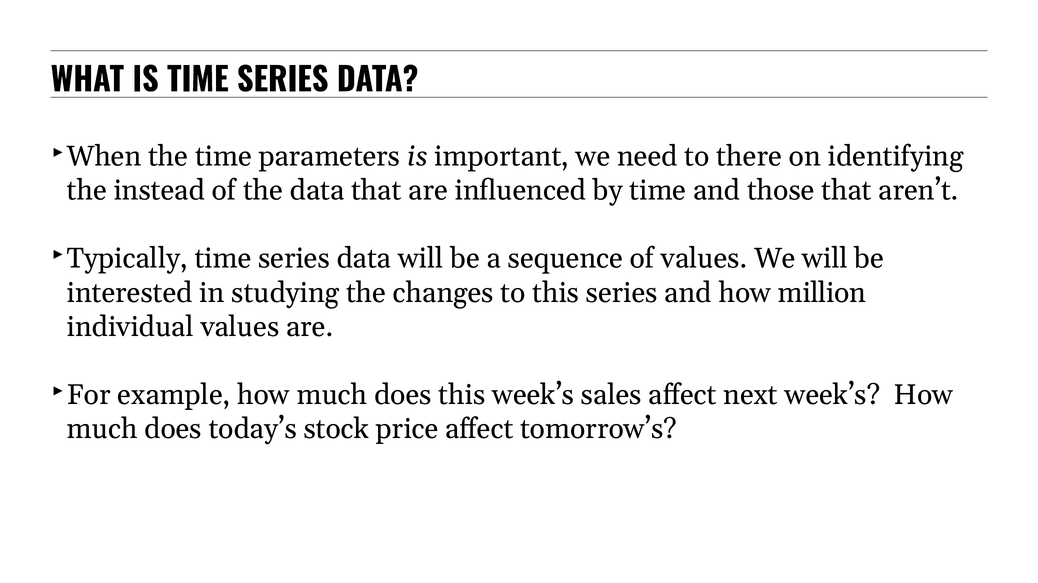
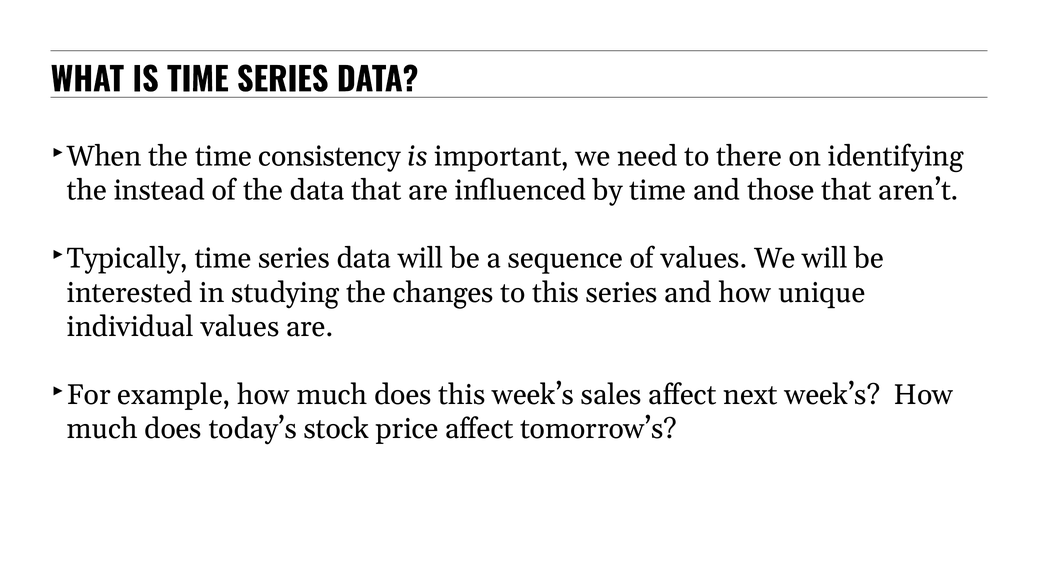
parameters: parameters -> consistency
million: million -> unique
